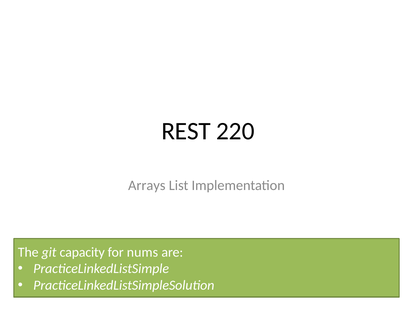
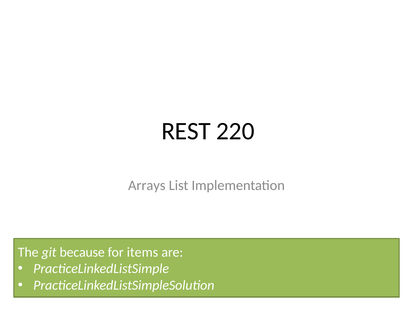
capacity: capacity -> because
nums: nums -> items
